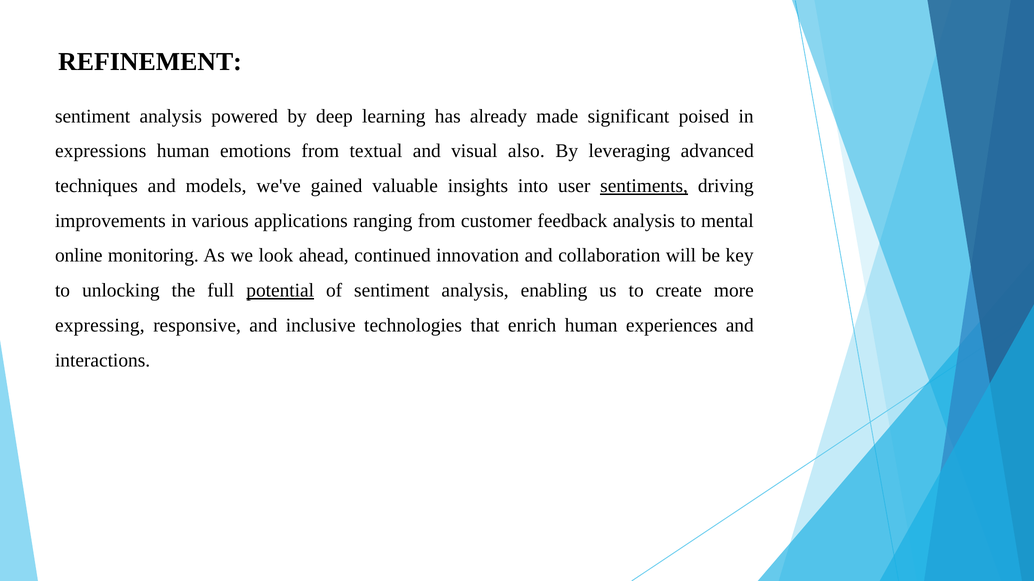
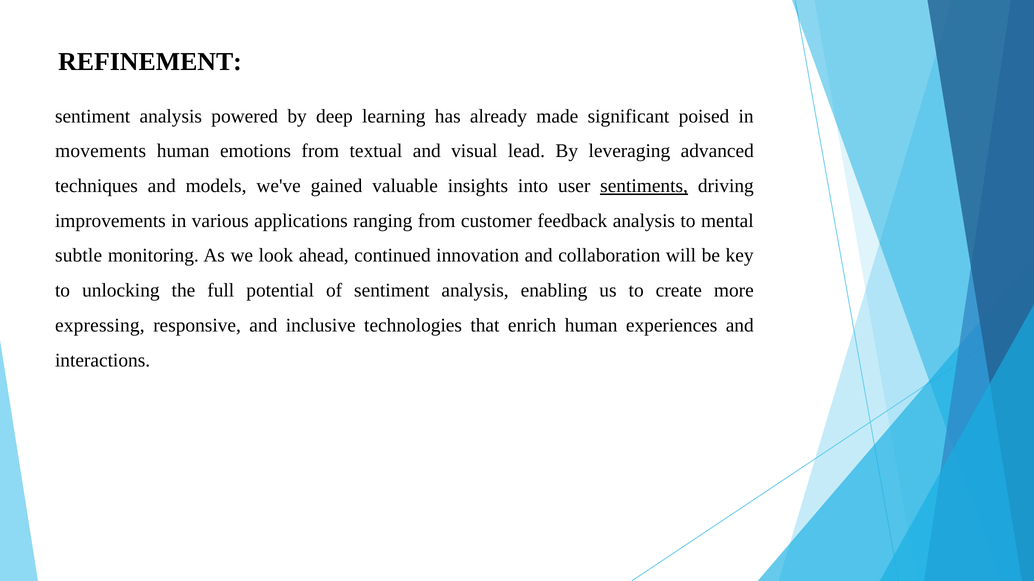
expressions: expressions -> movements
also: also -> lead
online: online -> subtle
potential underline: present -> none
